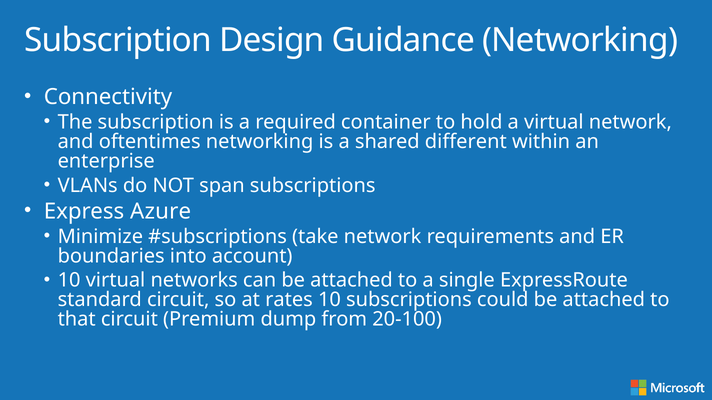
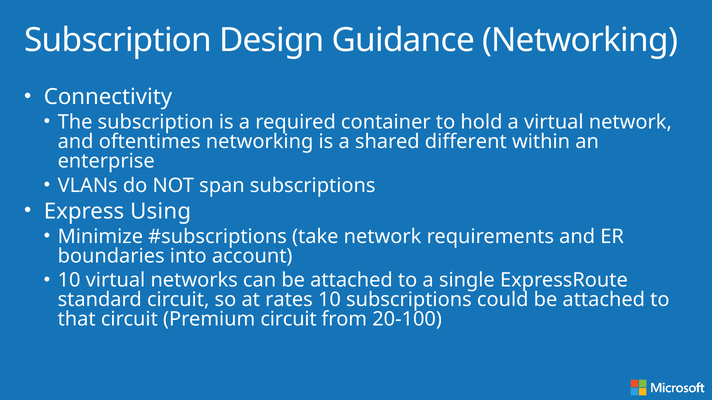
Azure: Azure -> Using
Premium dump: dump -> circuit
